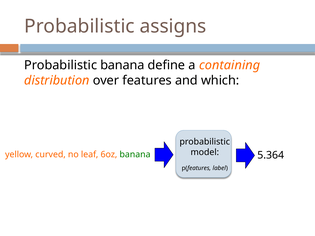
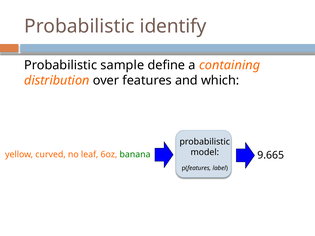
assigns: assigns -> identify
Probabilistic banana: banana -> sample
5.364: 5.364 -> 9.665
